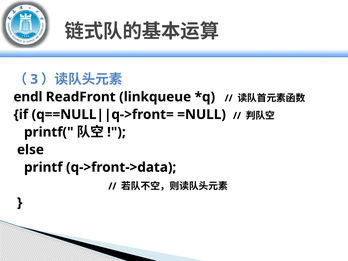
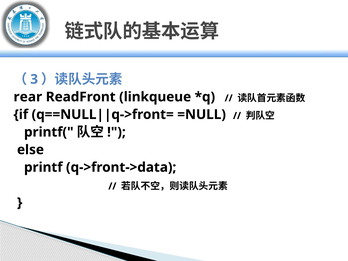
endl: endl -> rear
